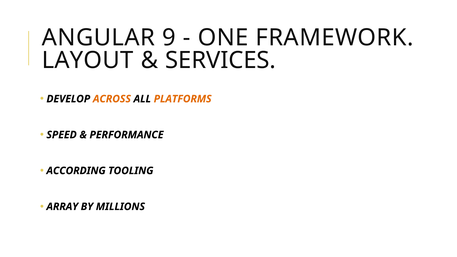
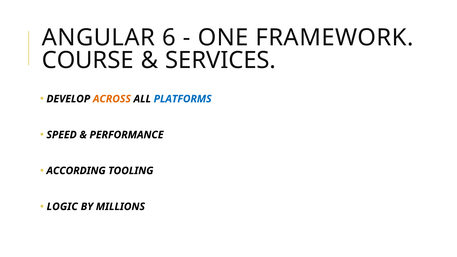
9: 9 -> 6
LAYOUT: LAYOUT -> COURSE
PLATFORMS colour: orange -> blue
ARRAY: ARRAY -> LOGIC
